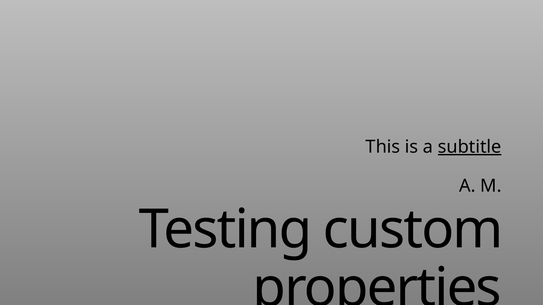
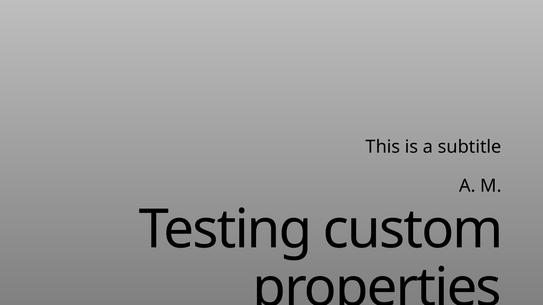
subtitle underline: present -> none
